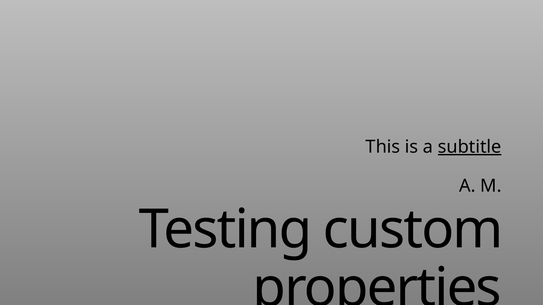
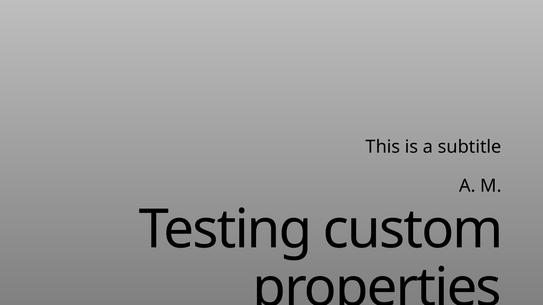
subtitle underline: present -> none
